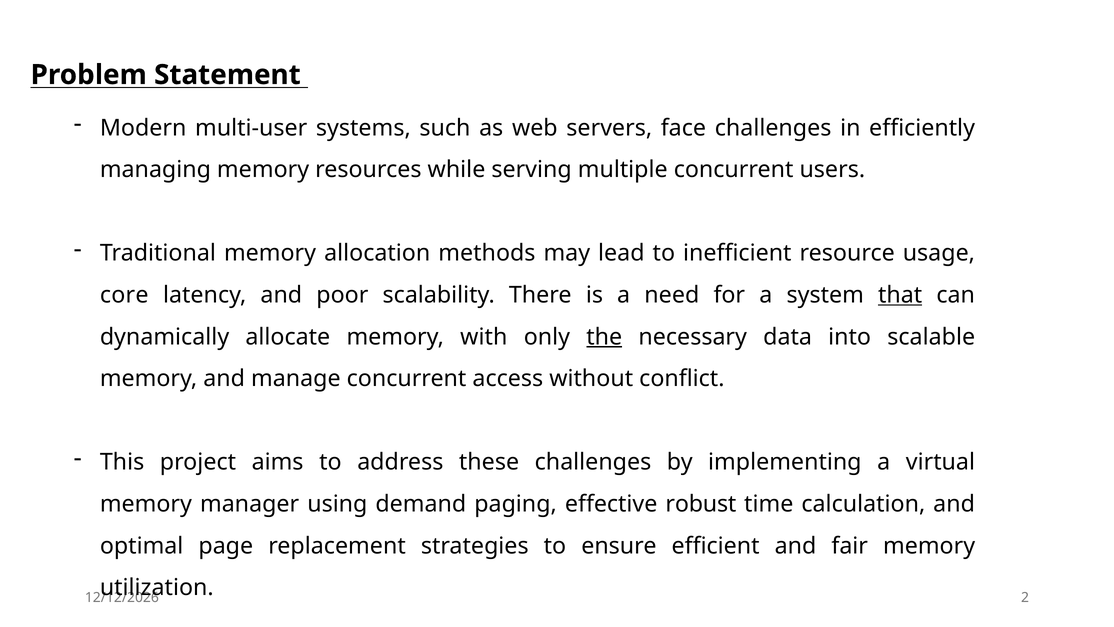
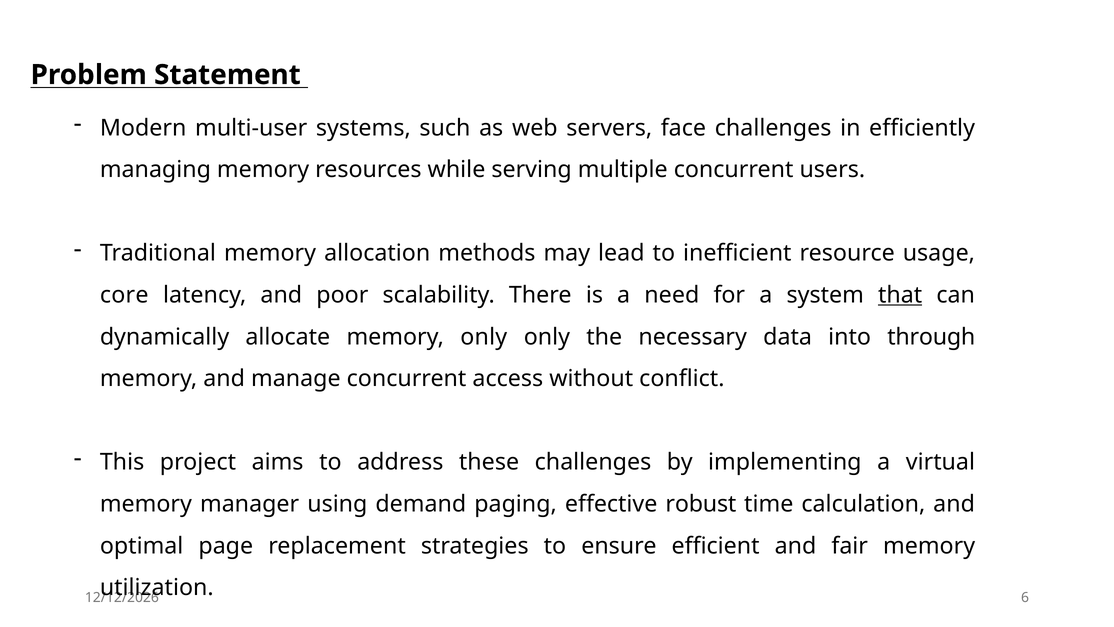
memory with: with -> only
the underline: present -> none
scalable: scalable -> through
2: 2 -> 6
